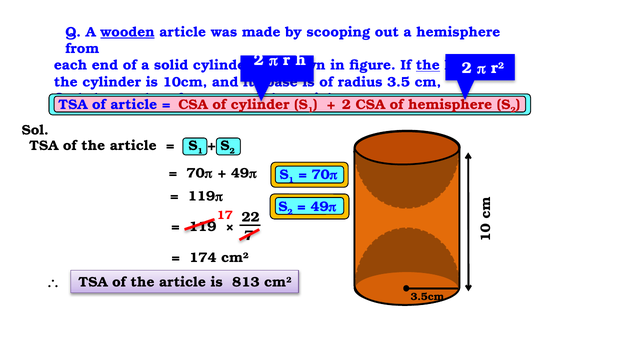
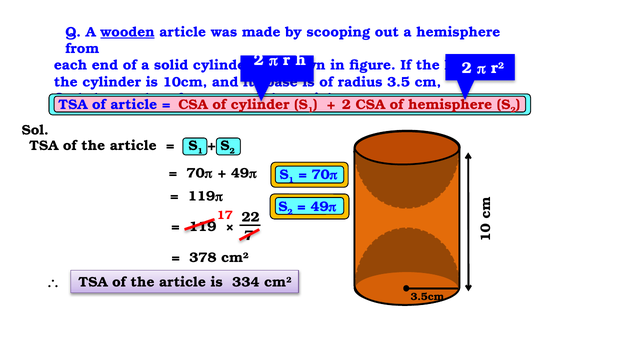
the at (428, 65) underline: present -> none
174: 174 -> 378
813: 813 -> 334
